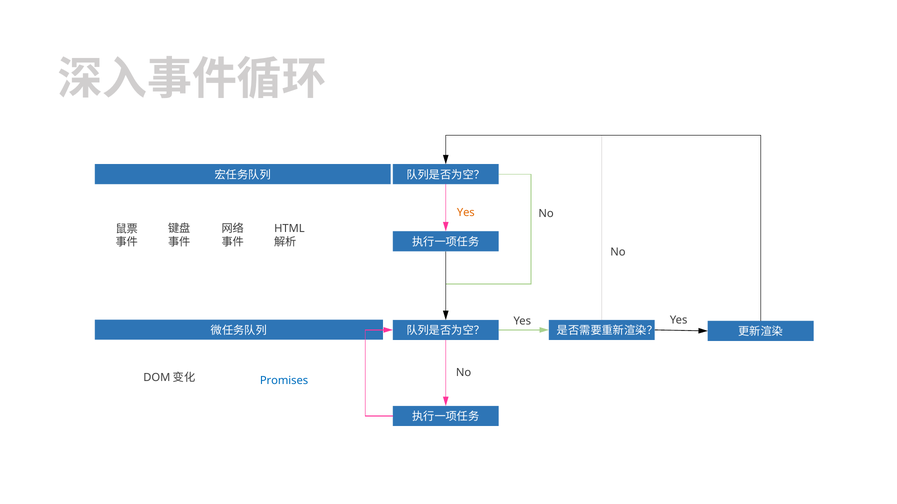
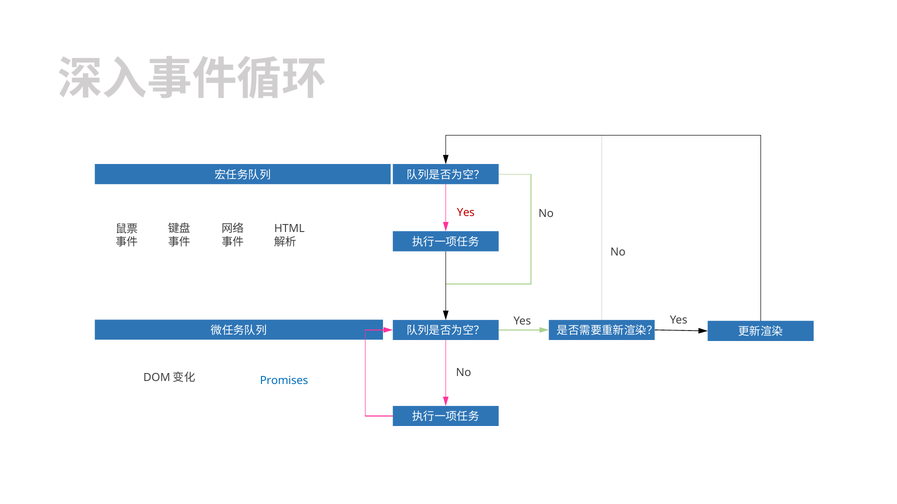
Yes at (466, 213) colour: orange -> red
